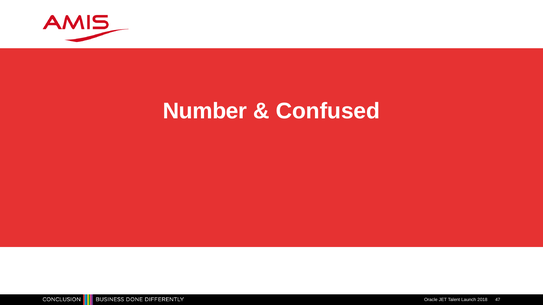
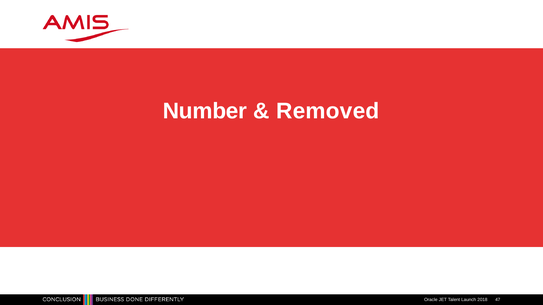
Confused: Confused -> Removed
